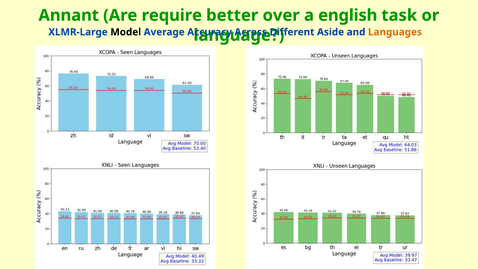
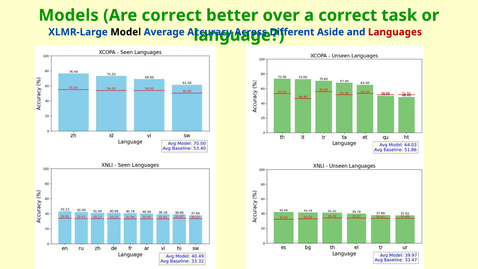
Annant: Annant -> Models
Are require: require -> correct
a english: english -> correct
Languages colour: orange -> red
